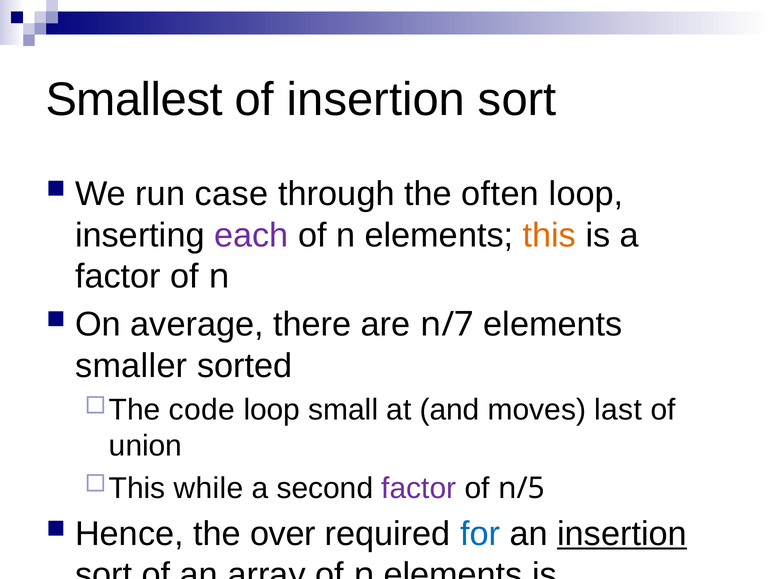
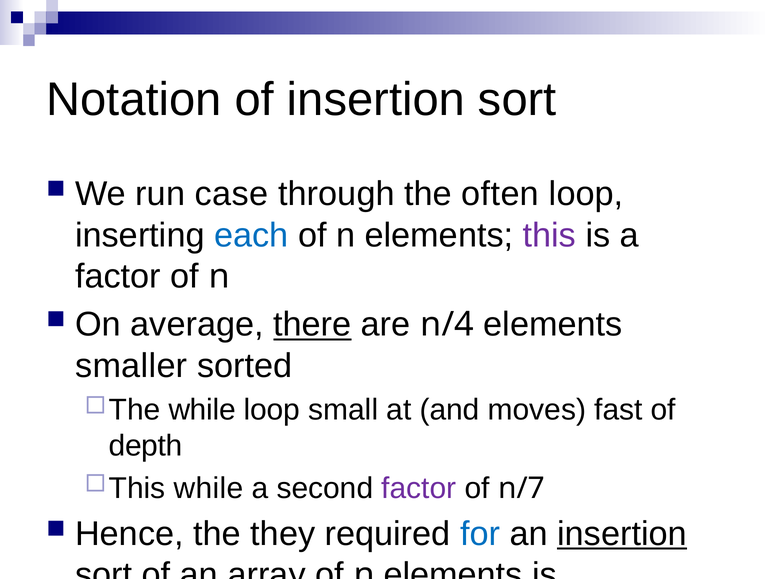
Smallest: Smallest -> Notation
each colour: purple -> blue
this colour: orange -> purple
there underline: none -> present
n/7: n/7 -> n/4
code at (202, 410): code -> while
last: last -> fast
union: union -> depth
n/5: n/5 -> n/7
over: over -> they
